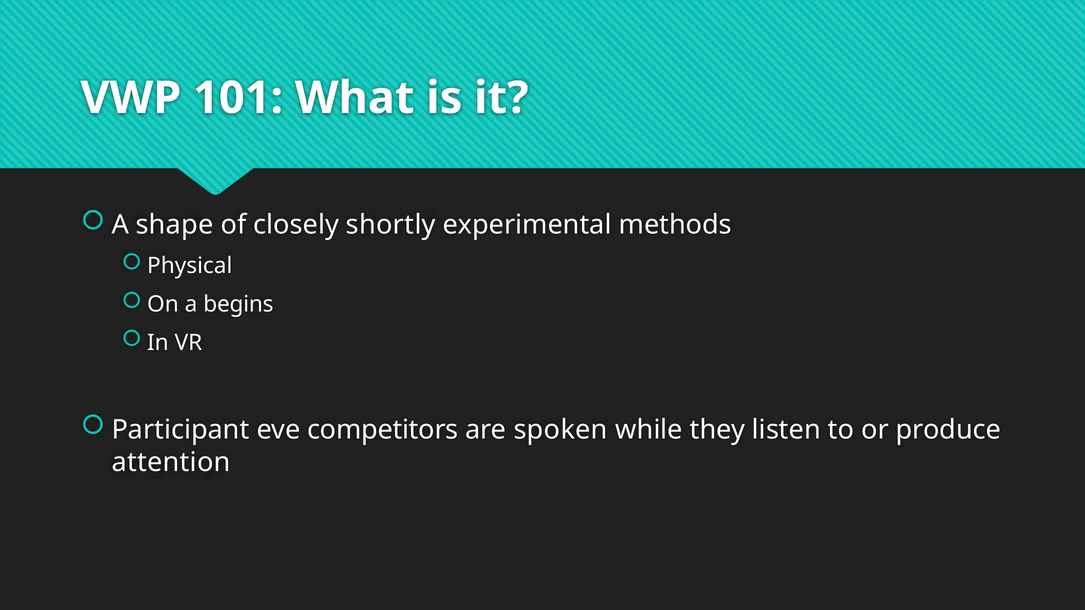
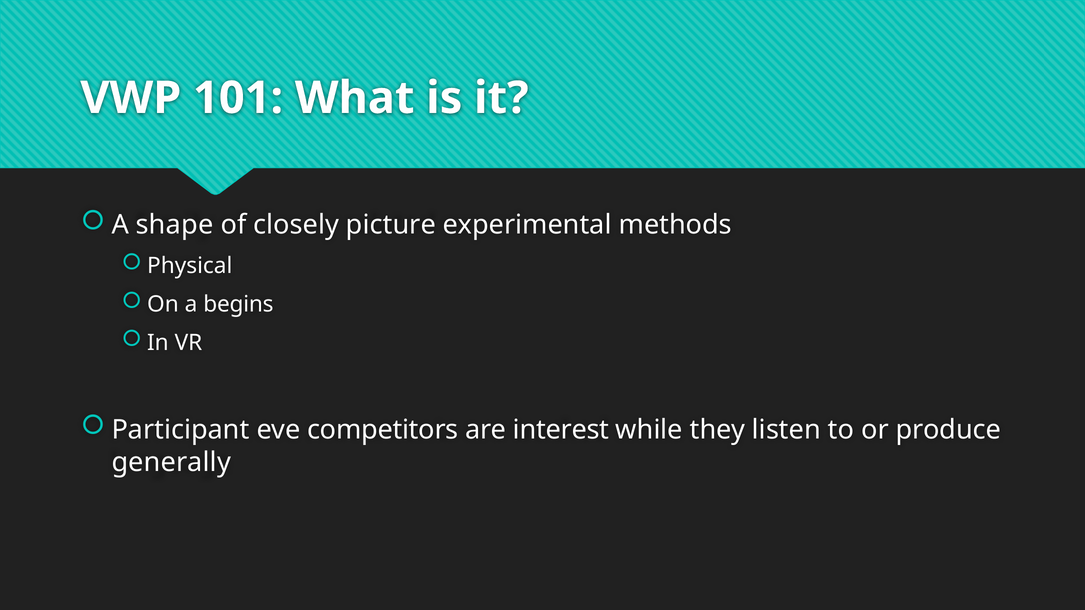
shortly: shortly -> picture
spoken: spoken -> interest
attention: attention -> generally
